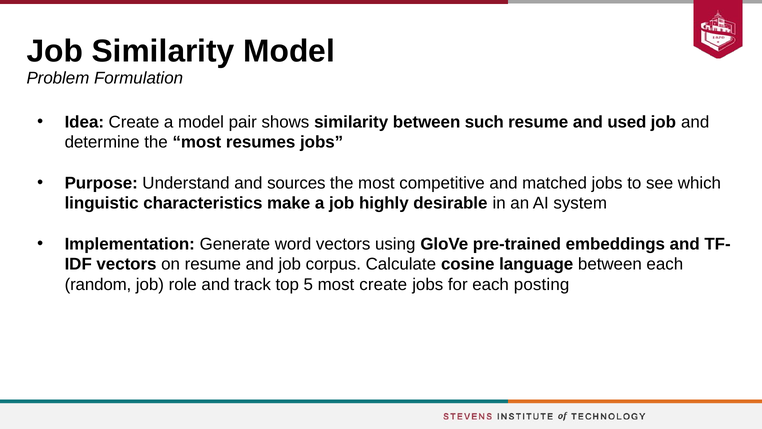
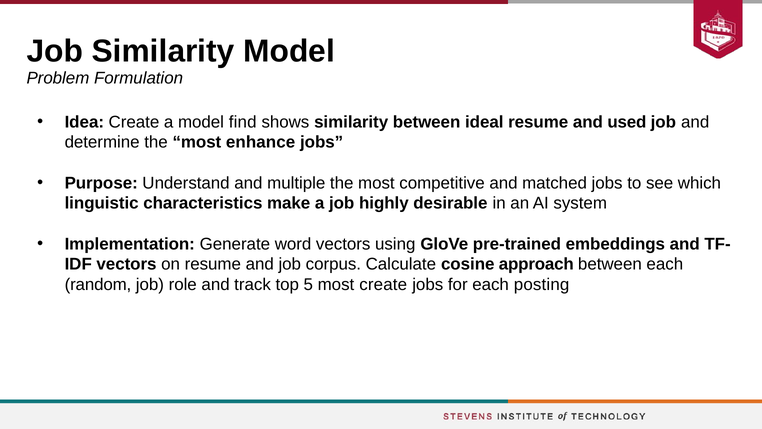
pair: pair -> find
such: such -> ideal
resumes: resumes -> enhance
sources: sources -> multiple
language: language -> approach
